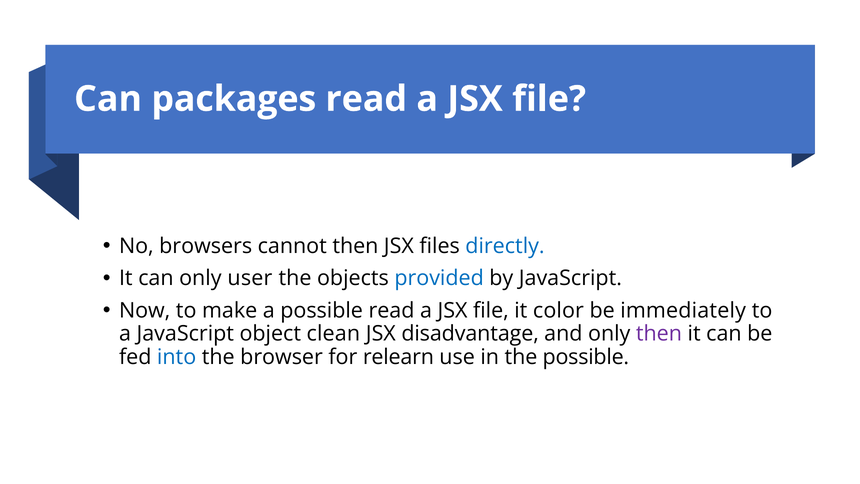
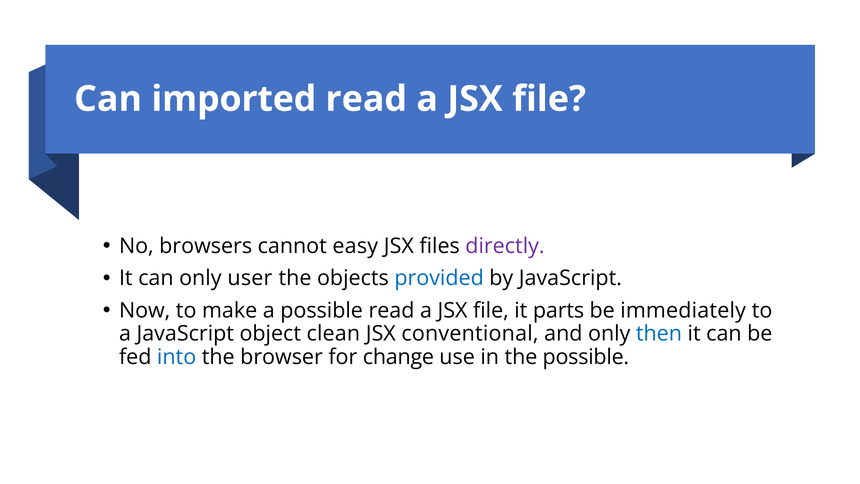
packages: packages -> imported
cannot then: then -> easy
directly colour: blue -> purple
color: color -> parts
disadvantage: disadvantage -> conventional
then at (659, 334) colour: purple -> blue
relearn: relearn -> change
